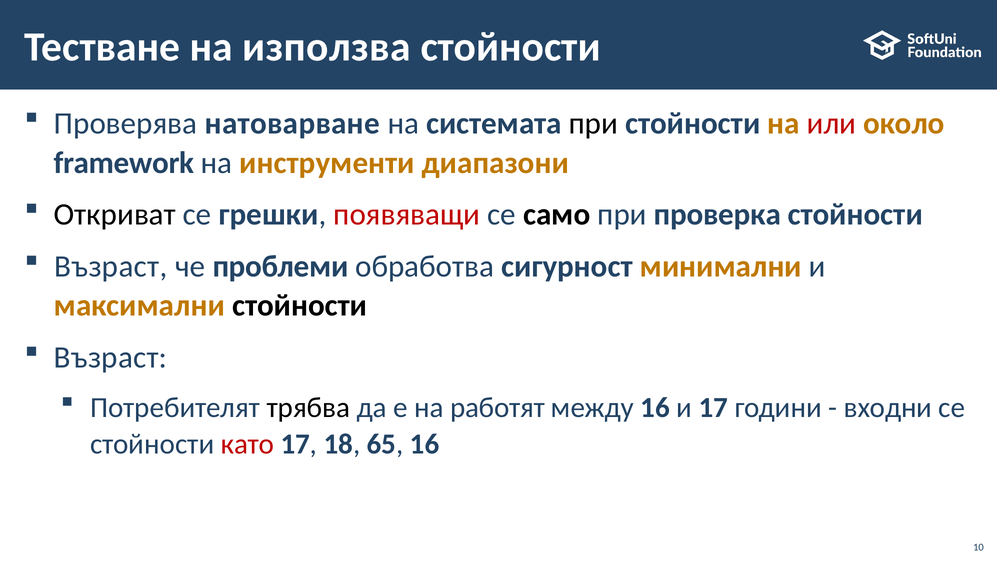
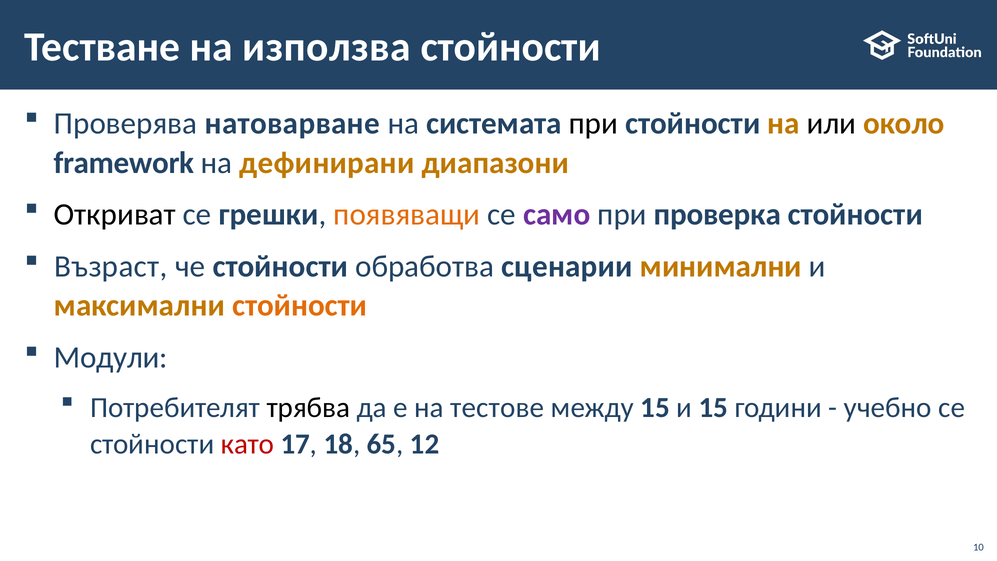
или colour: red -> black
инструменти: инструменти -> дефинирани
появяващи colour: red -> orange
само colour: black -> purple
че проблеми: проблеми -> стойности
сигурност: сигурност -> сценарии
стойности at (300, 305) colour: black -> orange
Възраст at (111, 357): Възраст -> Модули
работят: работят -> тестове
между 16: 16 -> 15
и 17: 17 -> 15
входни: входни -> учебно
65 16: 16 -> 12
